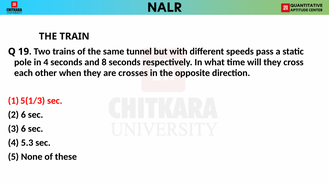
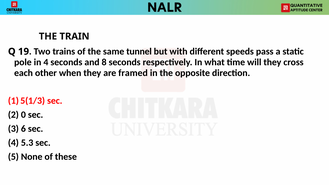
crosses: crosses -> framed
2 6: 6 -> 0
